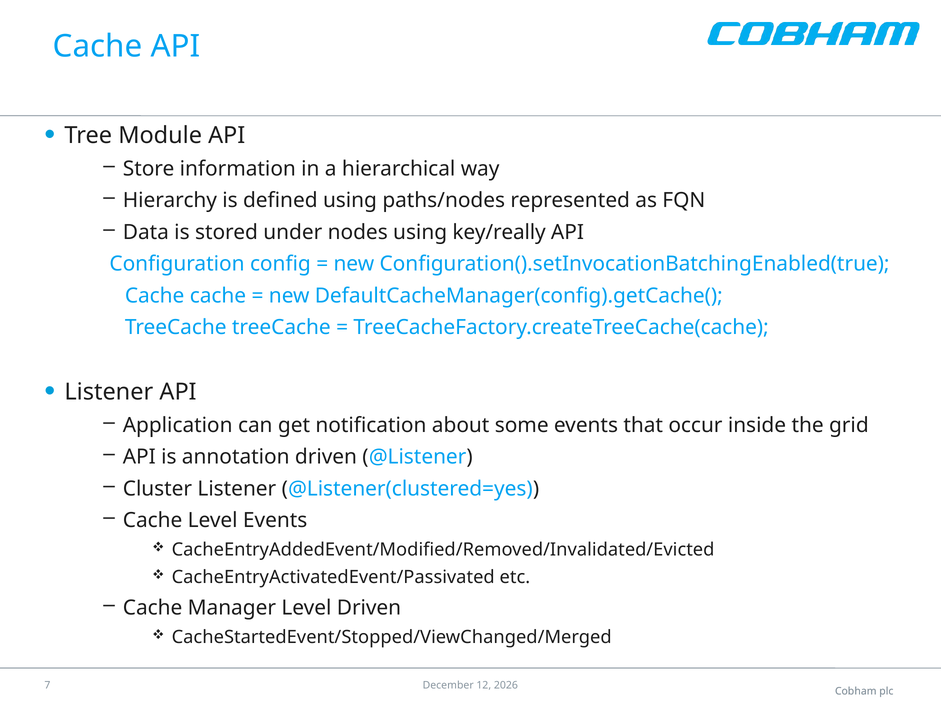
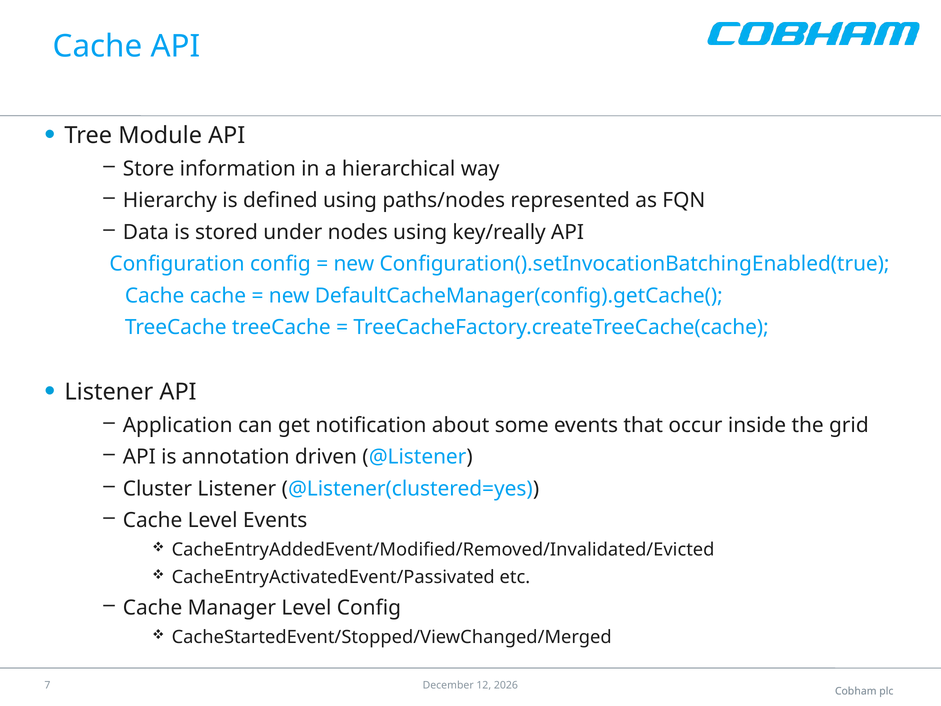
Level Driven: Driven -> Config
